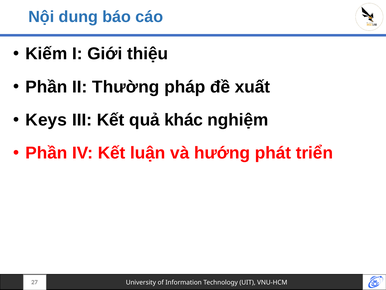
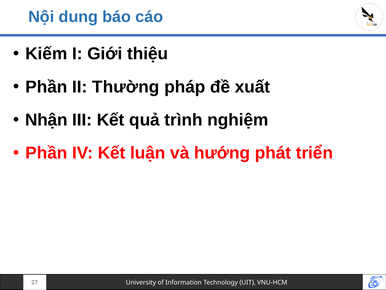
Keys: Keys -> Nhận
khác: khác -> trình
